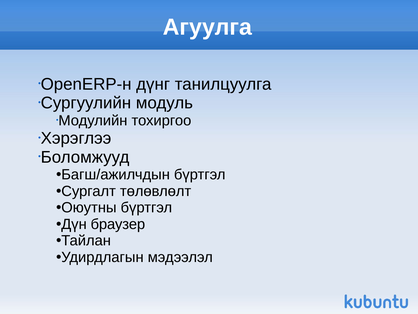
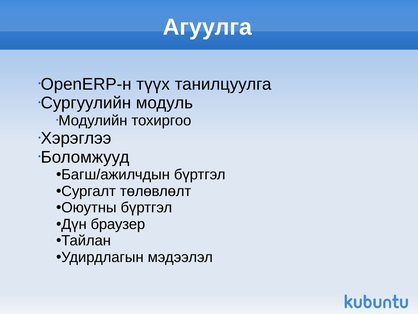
дүнг: дүнг -> түүх
